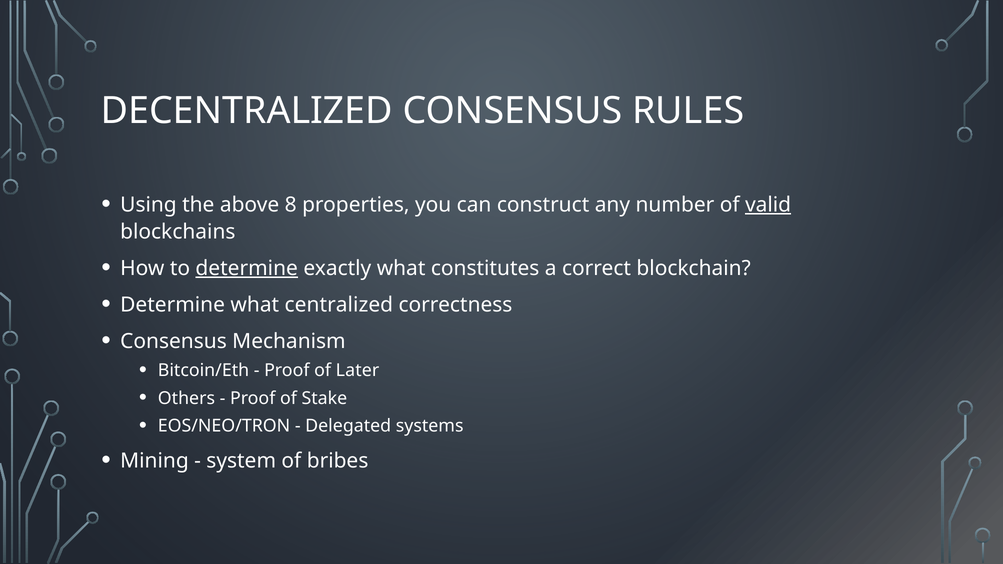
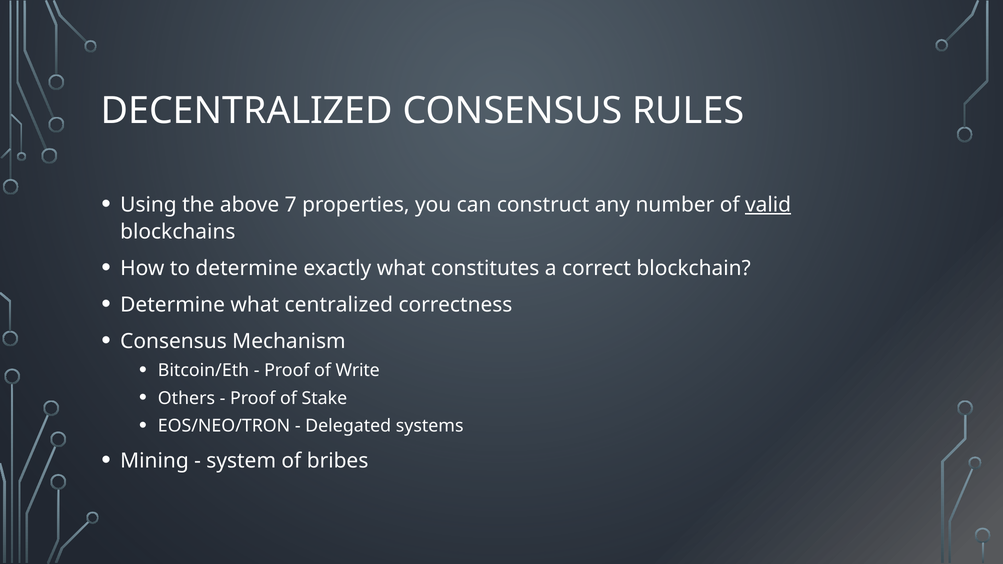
8: 8 -> 7
determine at (247, 268) underline: present -> none
Later: Later -> Write
